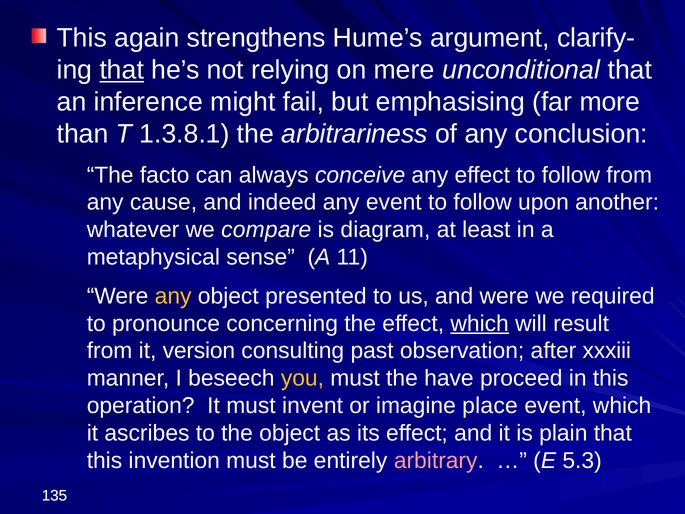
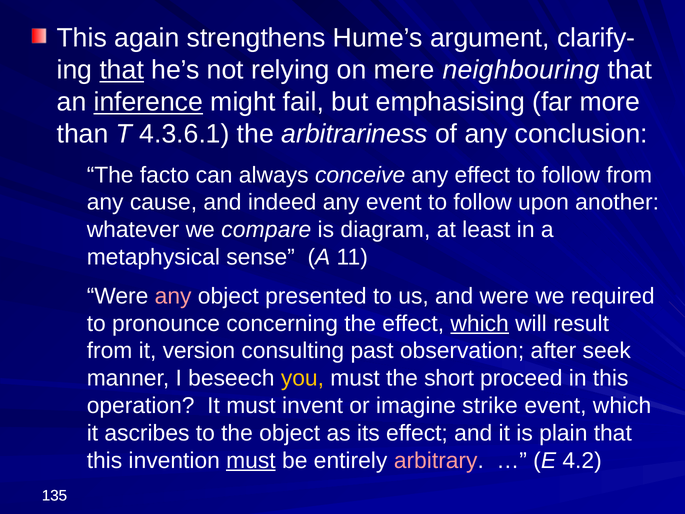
unconditional: unconditional -> neighbouring
inference underline: none -> present
1.3.8.1: 1.3.8.1 -> 4.3.6.1
any at (173, 296) colour: yellow -> pink
xxxiii: xxxiii -> seek
have: have -> short
place: place -> strike
must at (251, 460) underline: none -> present
5.3: 5.3 -> 4.2
